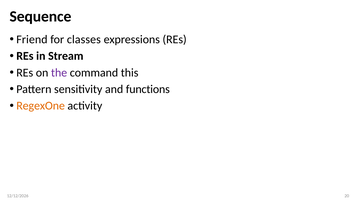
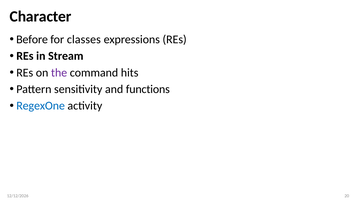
Sequence: Sequence -> Character
Friend: Friend -> Before
this: this -> hits
RegexOne colour: orange -> blue
